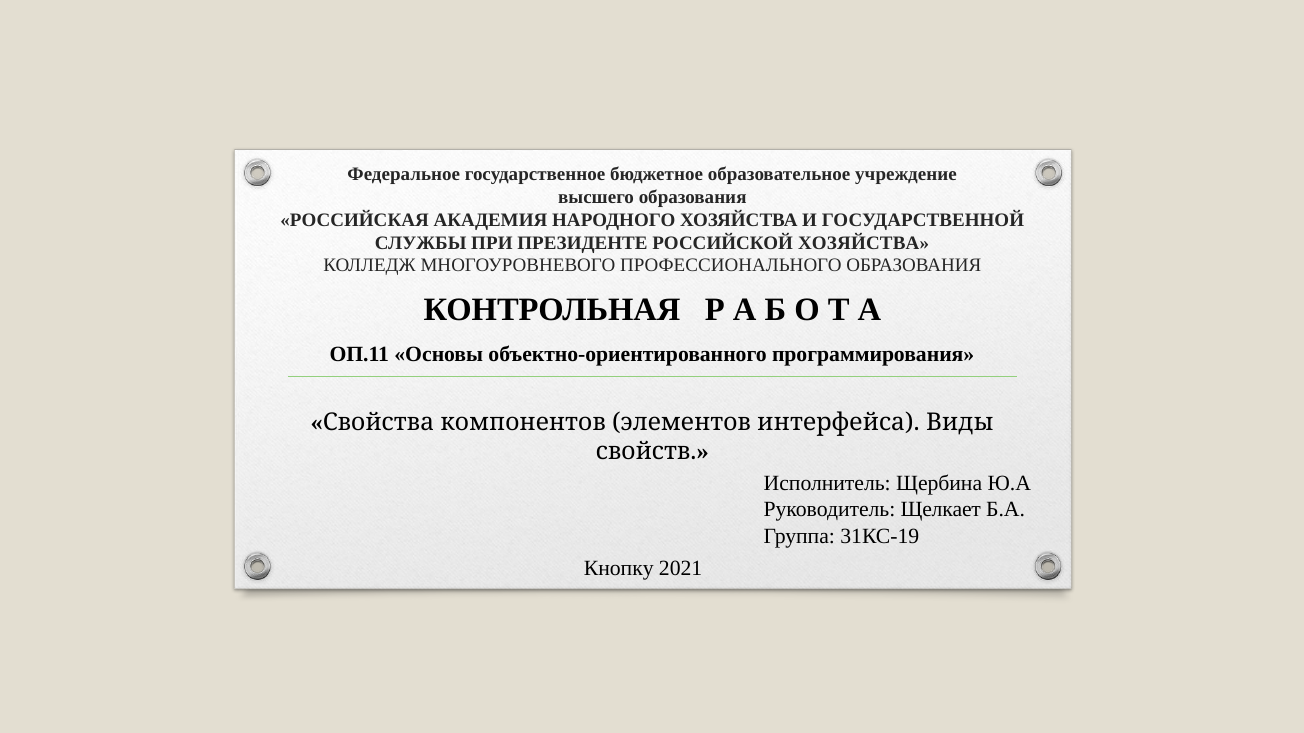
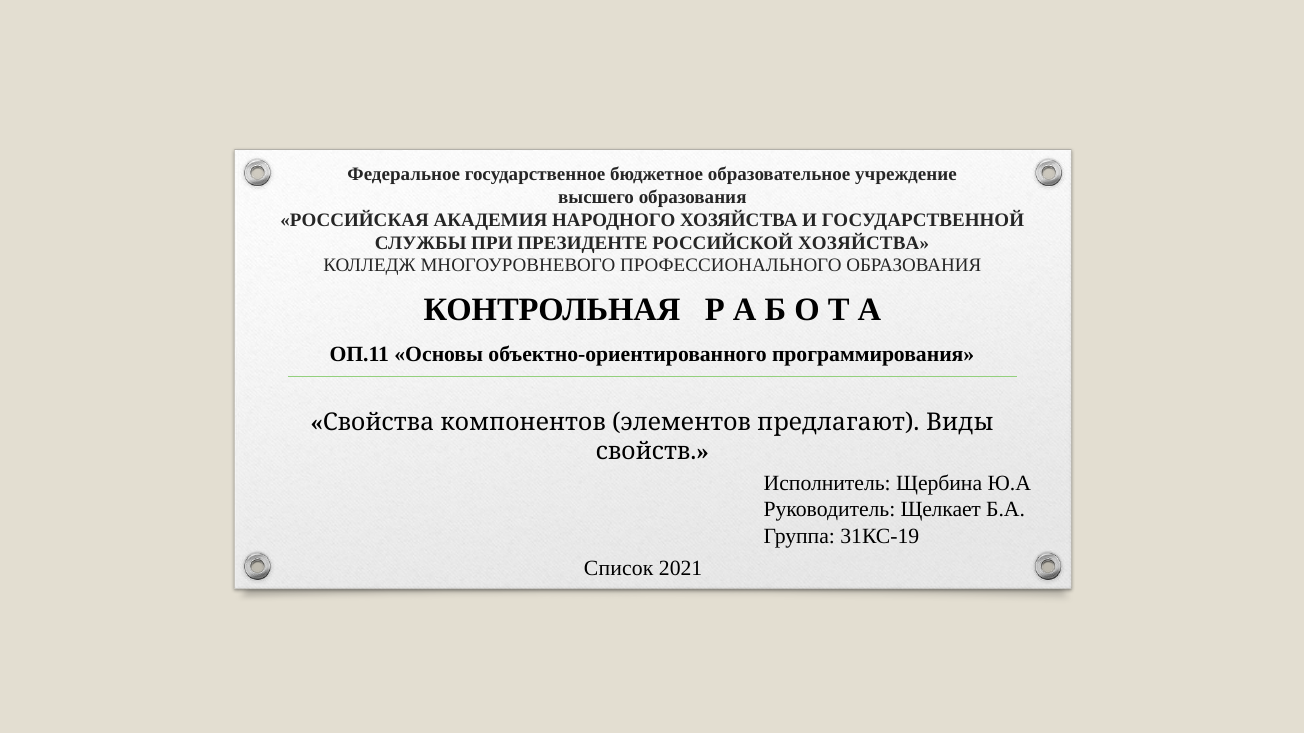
интерфейса: интерфейса -> предлагают
Кнопку: Кнопку -> Список
